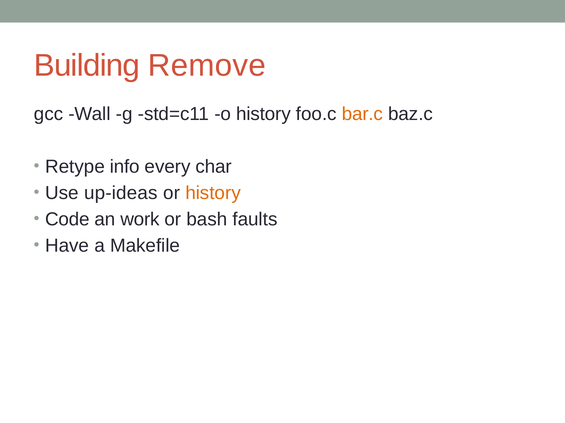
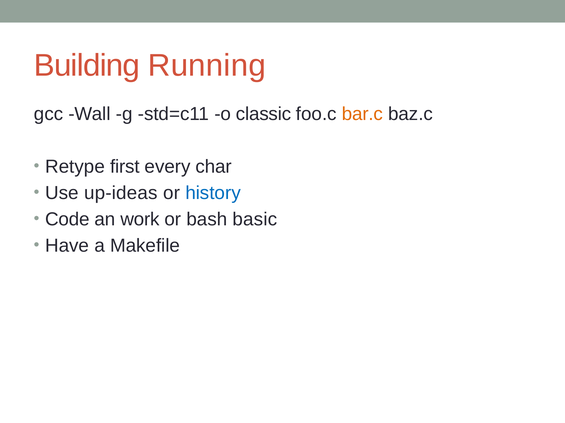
Remove: Remove -> Running
o history: history -> classic
info: info -> first
history at (213, 193) colour: orange -> blue
faults: faults -> basic
